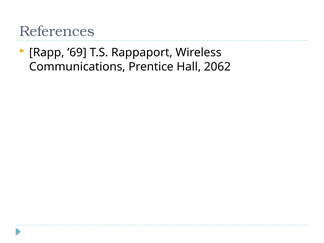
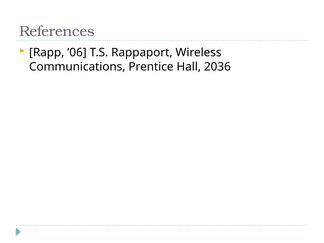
’69: ’69 -> ’06
2062: 2062 -> 2036
